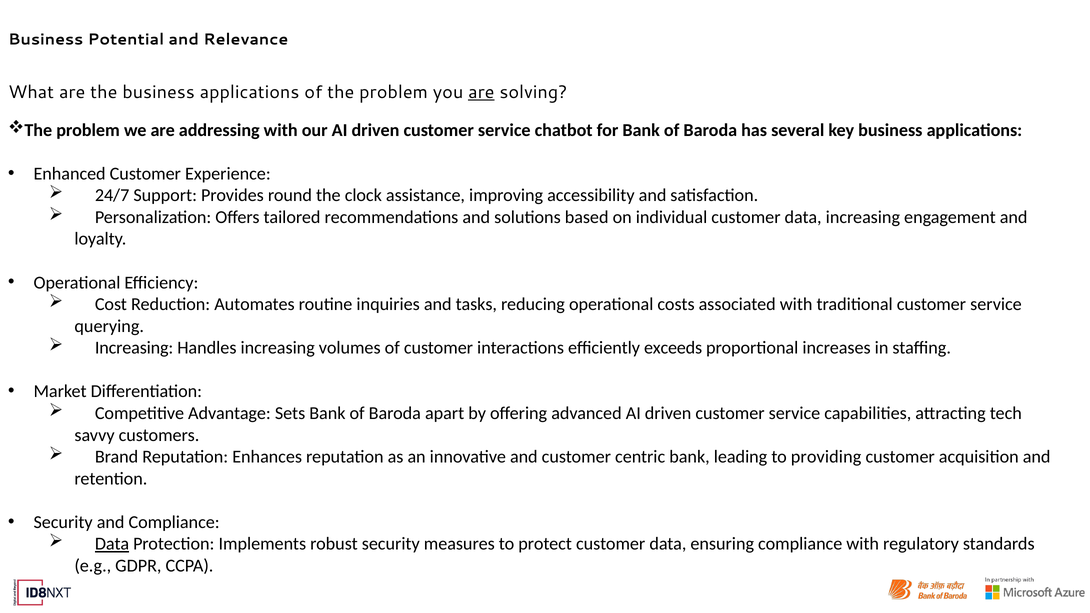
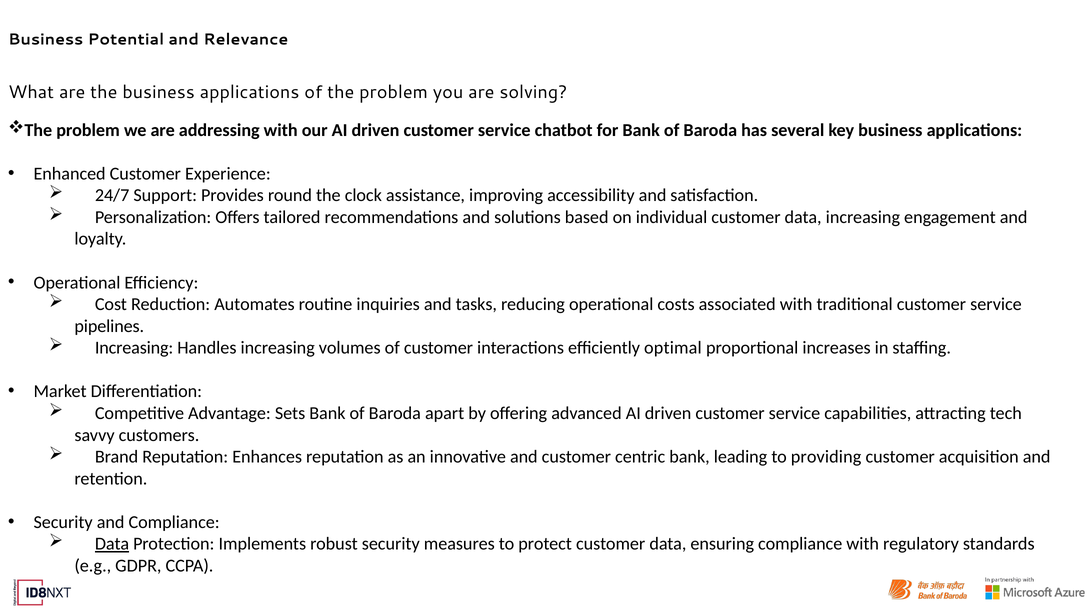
are at (481, 92) underline: present -> none
querying: querying -> pipelines
exceeds: exceeds -> optimal
